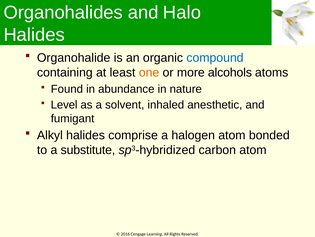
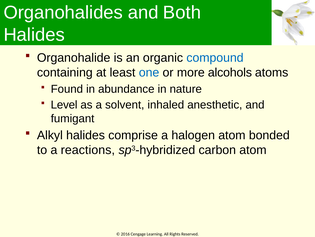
Halo: Halo -> Both
one colour: orange -> blue
substitute: substitute -> reactions
